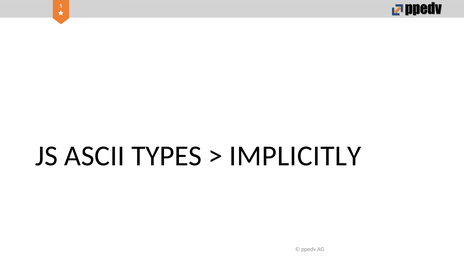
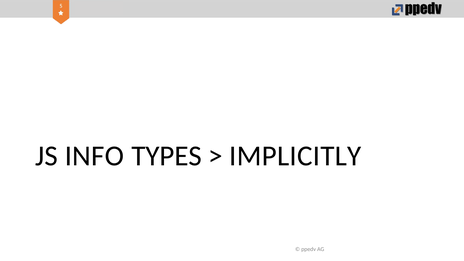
ASCII: ASCII -> INFO
